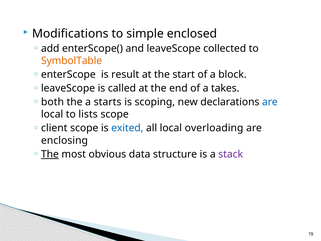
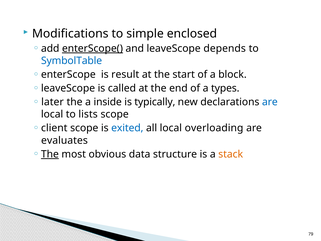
enterScope( underline: none -> present
collected: collected -> depends
SymbolTable colour: orange -> blue
takes: takes -> types
both: both -> later
starts: starts -> inside
scoping: scoping -> typically
enclosing: enclosing -> evaluates
stack colour: purple -> orange
